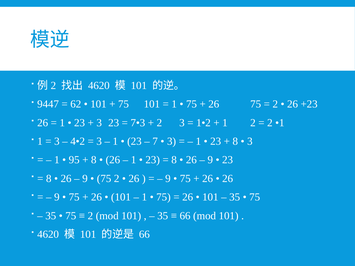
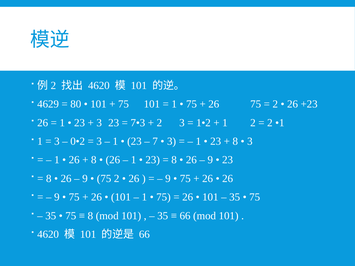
9447: 9447 -> 4629
62: 62 -> 80
4•2: 4•2 -> 0•2
95 at (74, 160): 95 -> 26
2 at (90, 216): 2 -> 8
